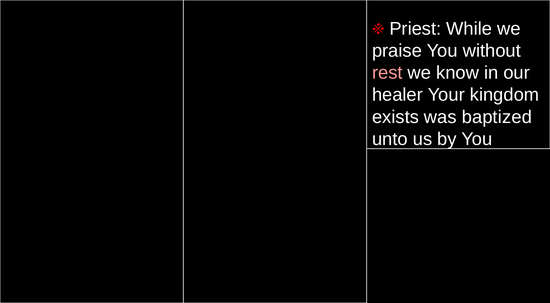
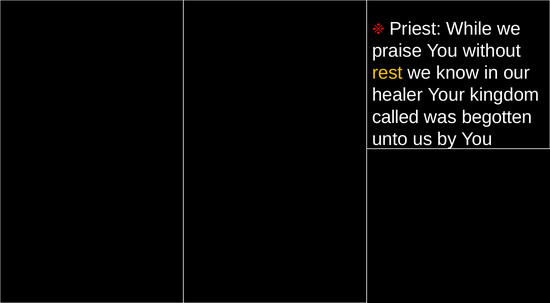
rest colour: pink -> yellow
exists: exists -> called
baptized: baptized -> begotten
